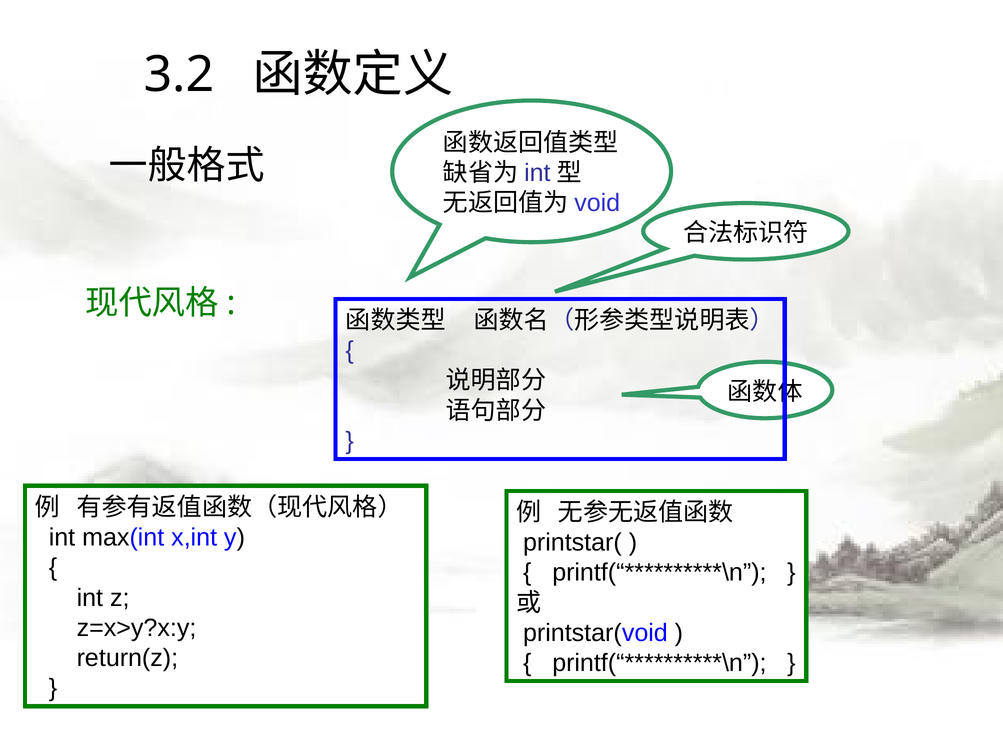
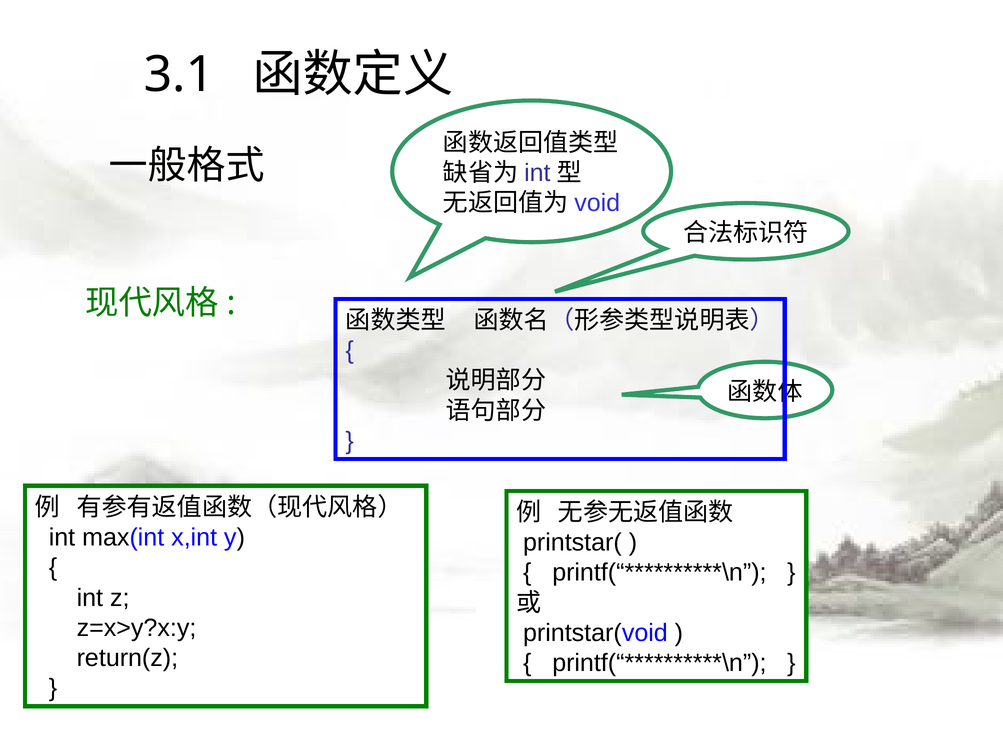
3.2: 3.2 -> 3.1
